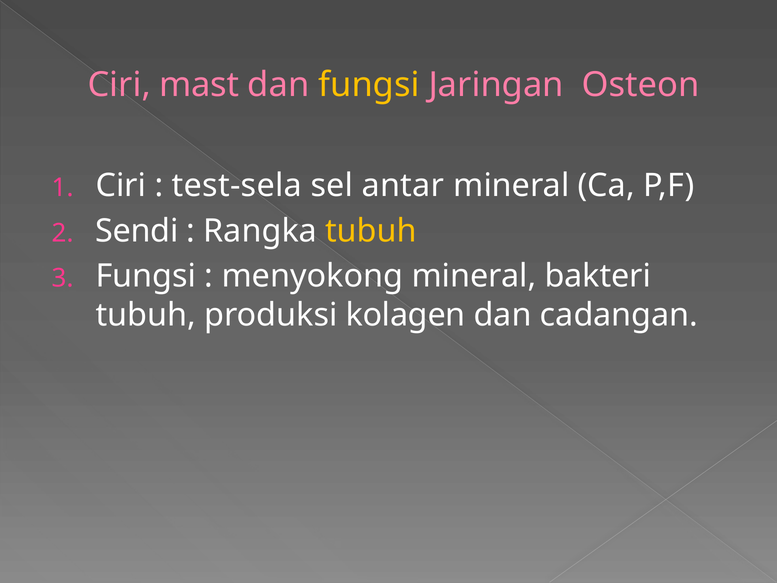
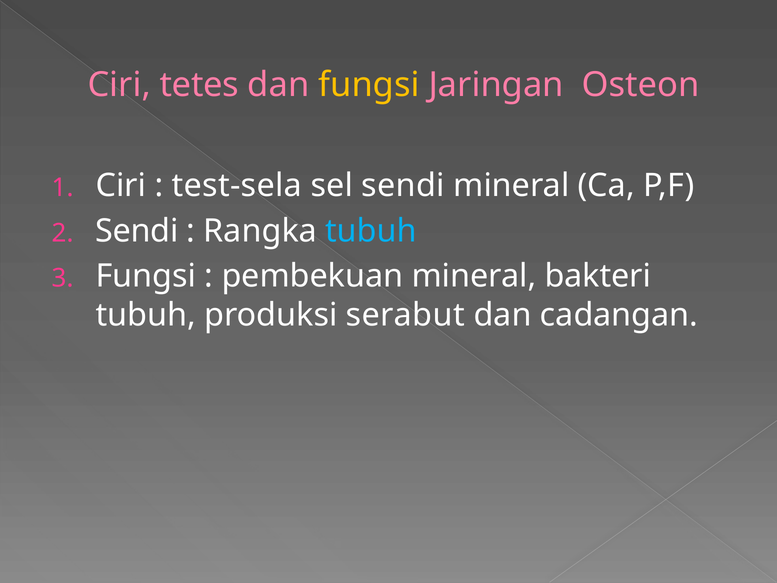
mast: mast -> tetes
sel antar: antar -> sendi
tubuh at (371, 231) colour: yellow -> light blue
menyokong: menyokong -> pembekuan
kolagen: kolagen -> serabut
